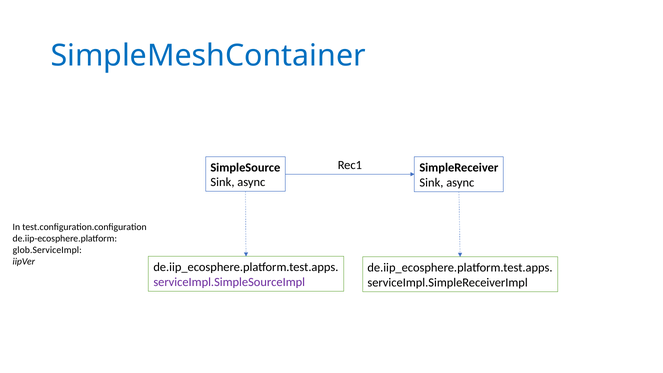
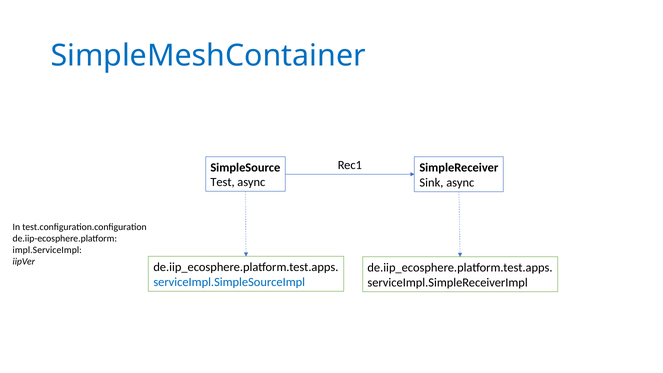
Sink at (222, 182): Sink -> Test
glob.ServiceImpl: glob.ServiceImpl -> impl.ServiceImpl
serviceImpl.SimpleSourceImpl colour: purple -> blue
